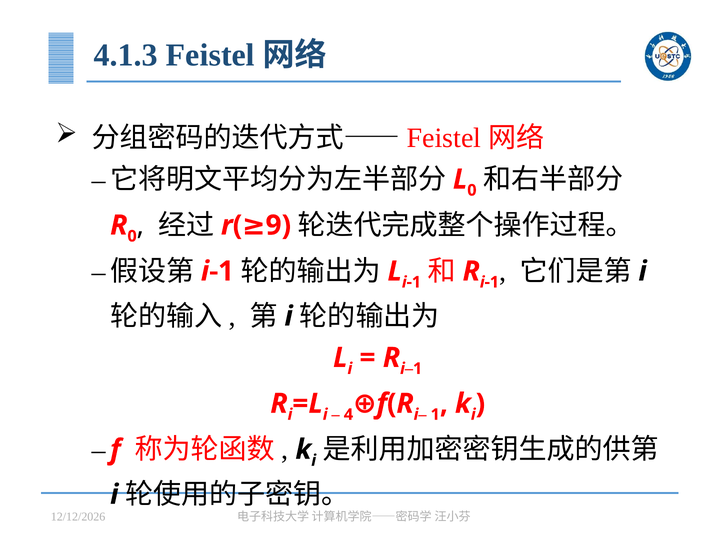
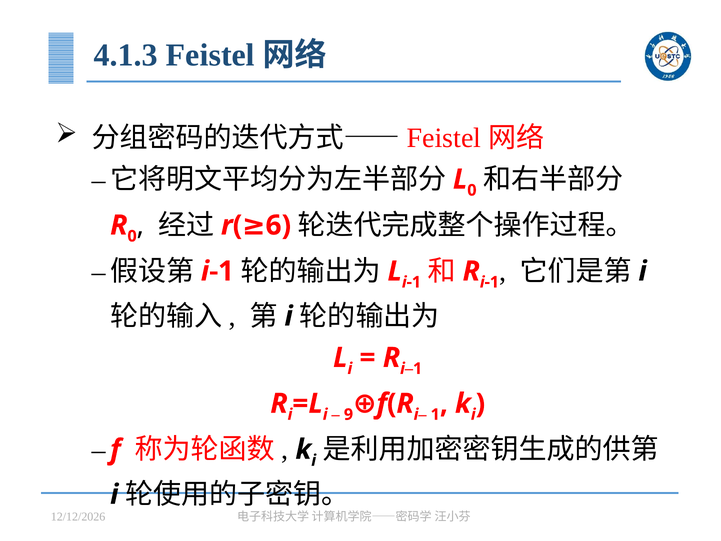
9: 9 -> 6
4: 4 -> 9
